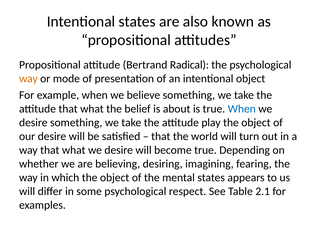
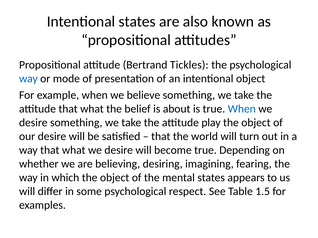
Radical: Radical -> Tickles
way at (28, 79) colour: orange -> blue
2.1: 2.1 -> 1.5
